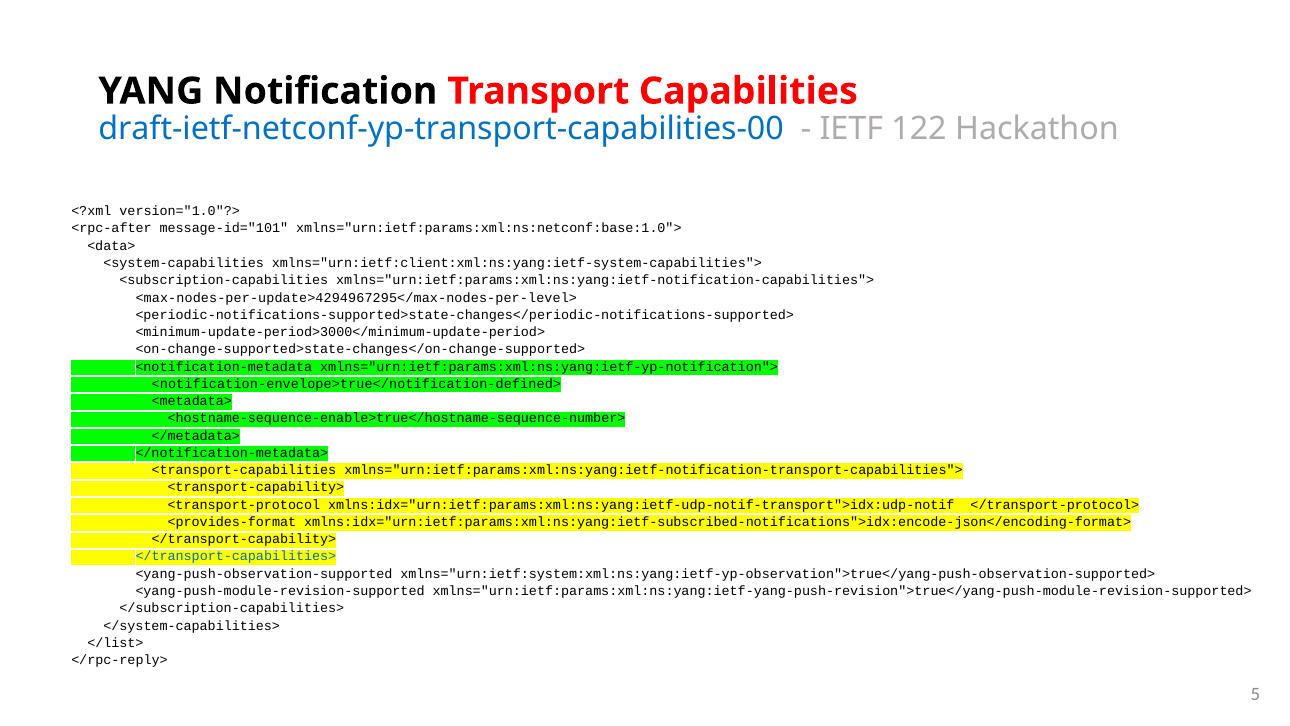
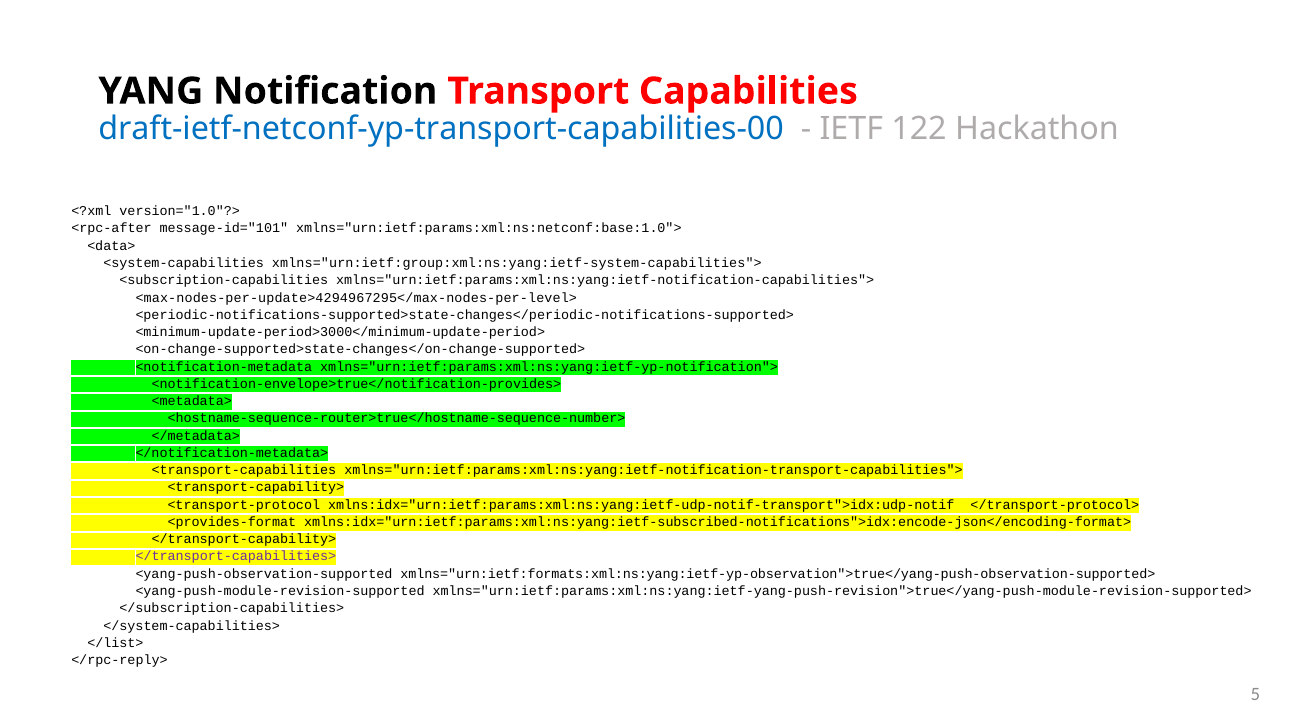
xmlns="urn:ietf:client:xml:ns:yang:ietf-system-capabilities">: xmlns="urn:ietf:client:xml:ns:yang:ietf-system-capabilities"> -> xmlns="urn:ietf:group:xml:ns:yang:ietf-system-capabilities">
<notification-envelope>true</notification-defined>: <notification-envelope>true</notification-defined> -> <notification-envelope>true</notification-provides>
<hostname-sequence-enable>true</hostname-sequence-number>: <hostname-sequence-enable>true</hostname-sequence-number> -> <hostname-sequence-router>true</hostname-sequence-number>
</transport-capabilities> colour: blue -> purple
xmlns="urn:ietf:system:xml:ns:yang:ietf-yp-observation">true</yang-push-observation-supported>: xmlns="urn:ietf:system:xml:ns:yang:ietf-yp-observation">true</yang-push-observation-supported> -> xmlns="urn:ietf:formats:xml:ns:yang:ietf-yp-observation">true</yang-push-observation-supported>
